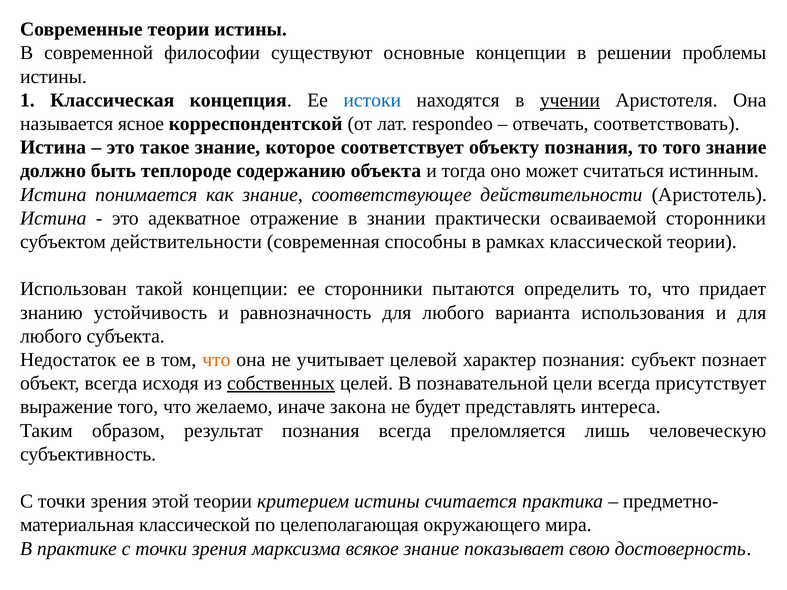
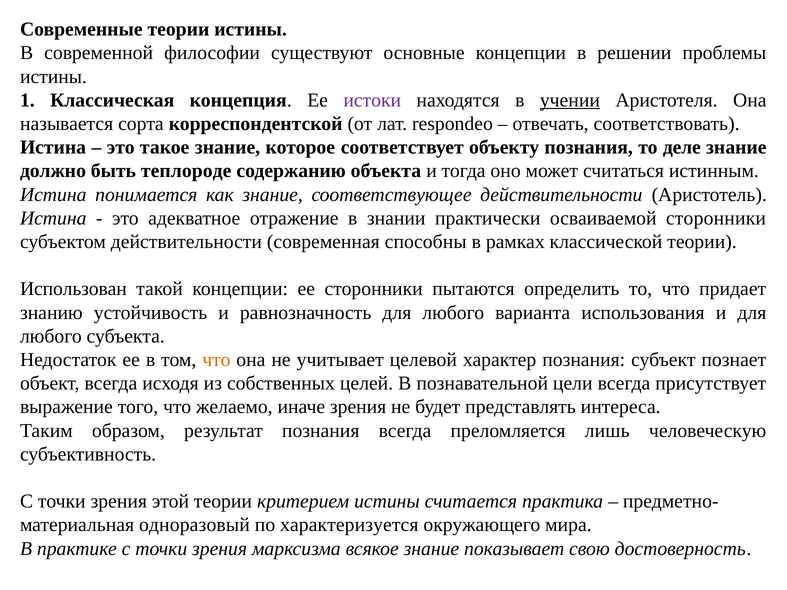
истоки colour: blue -> purple
ясное: ясное -> сорта
то того: того -> деле
собственных underline: present -> none
иначе закона: закона -> зрения
классической at (195, 525): классической -> одноразовый
целеполагающая: целеполагающая -> характеризуется
